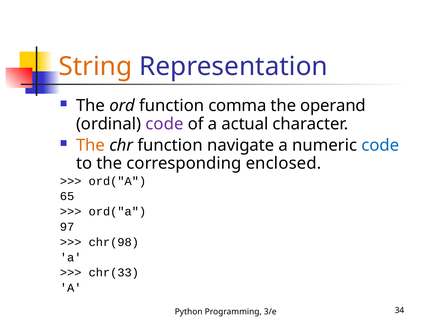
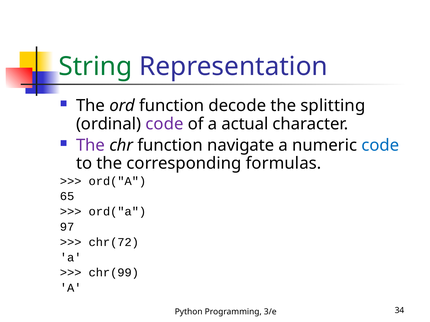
String colour: orange -> green
comma: comma -> decode
operand: operand -> splitting
The at (91, 145) colour: orange -> purple
enclosed: enclosed -> formulas
chr(98: chr(98 -> chr(72
chr(33: chr(33 -> chr(99
